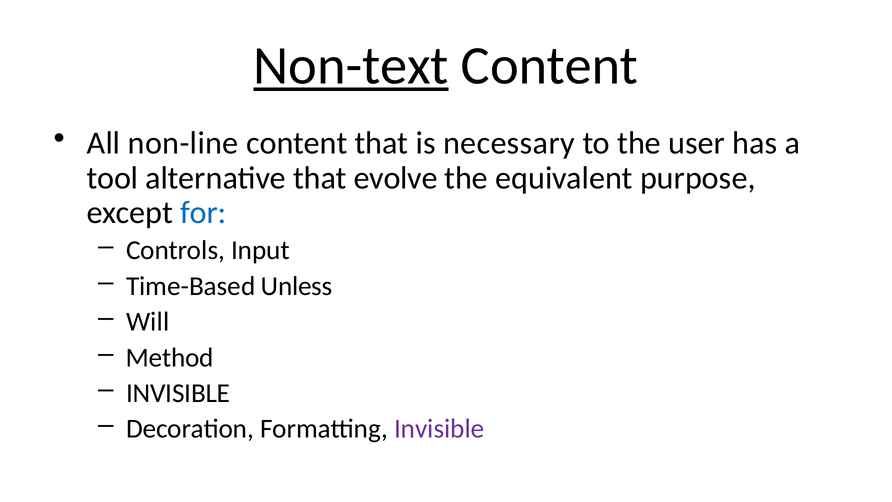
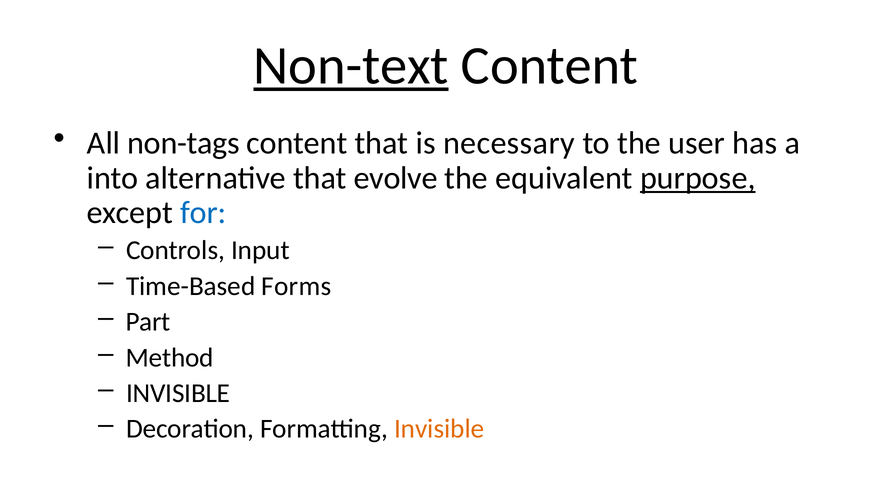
non-line: non-line -> non-tags
tool: tool -> into
purpose underline: none -> present
Unless: Unless -> Forms
Will: Will -> Part
Invisible at (439, 429) colour: purple -> orange
